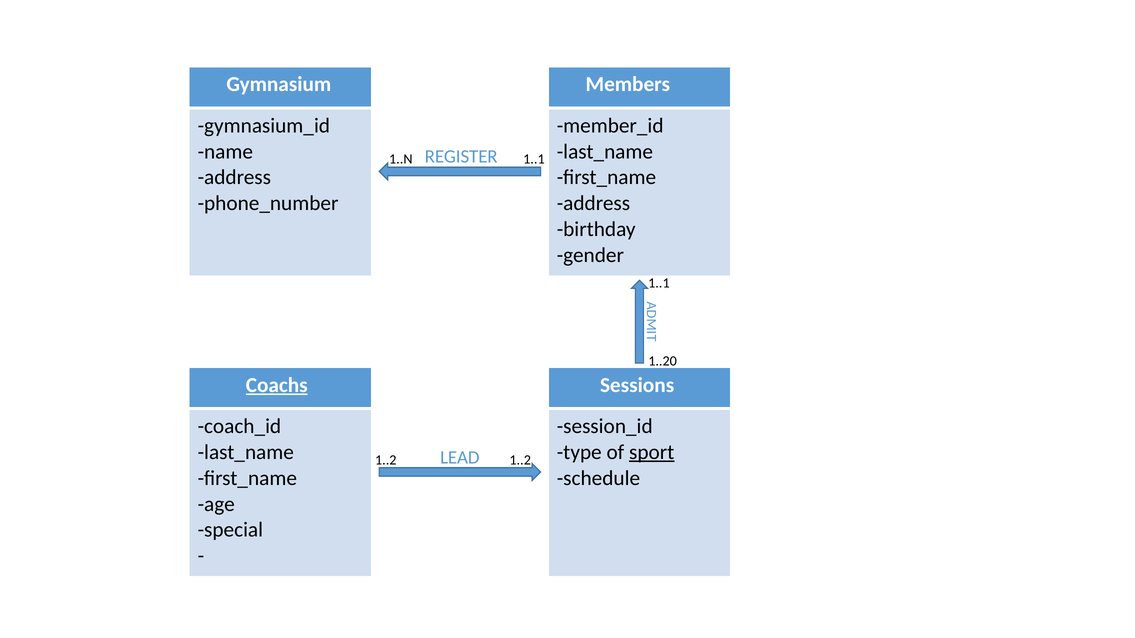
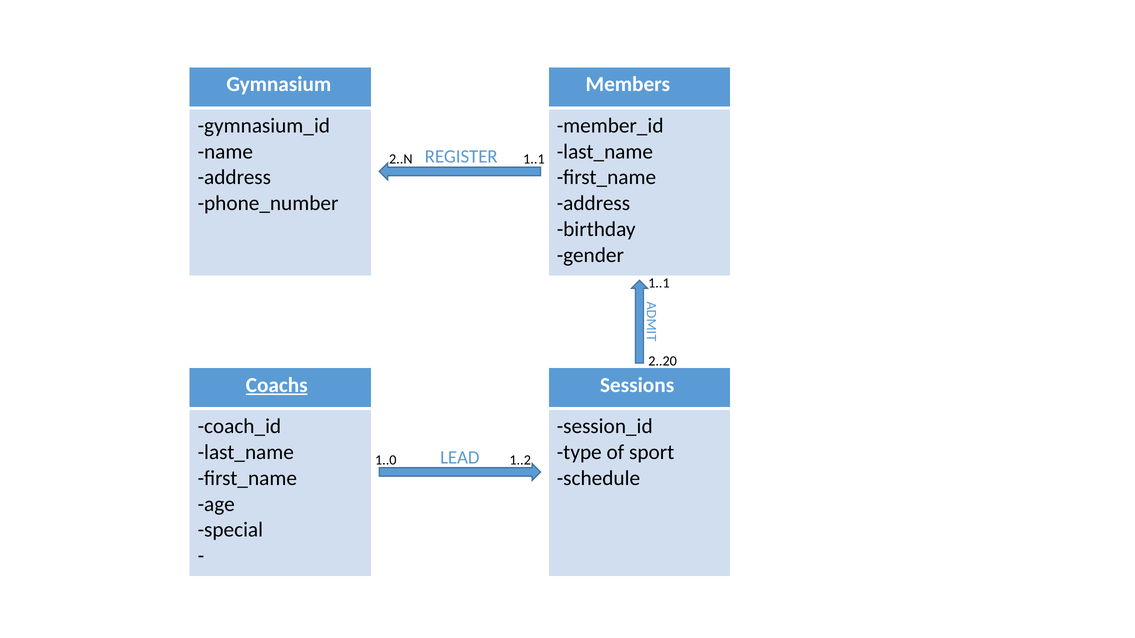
1..N: 1..N -> 2..N
1..20: 1..20 -> 2..20
sport underline: present -> none
1..2 at (386, 460): 1..2 -> 1..0
